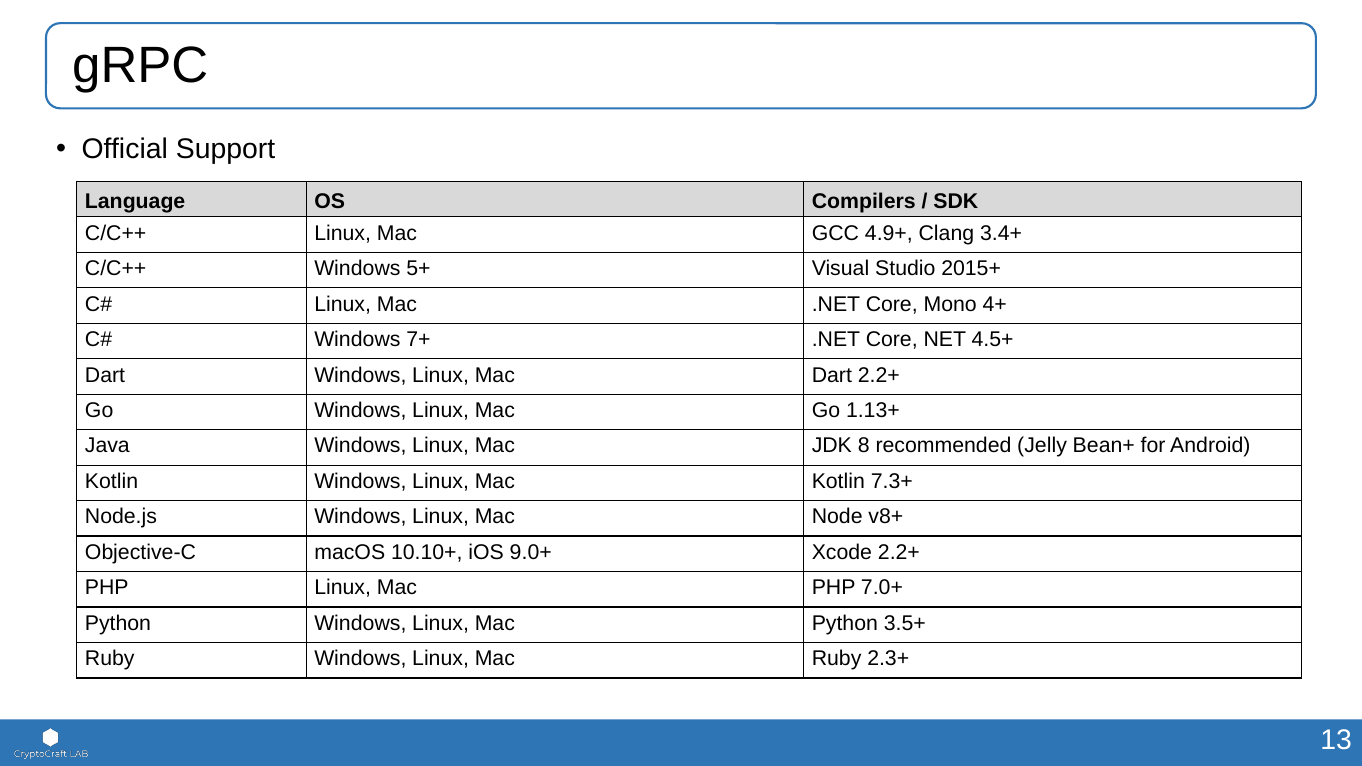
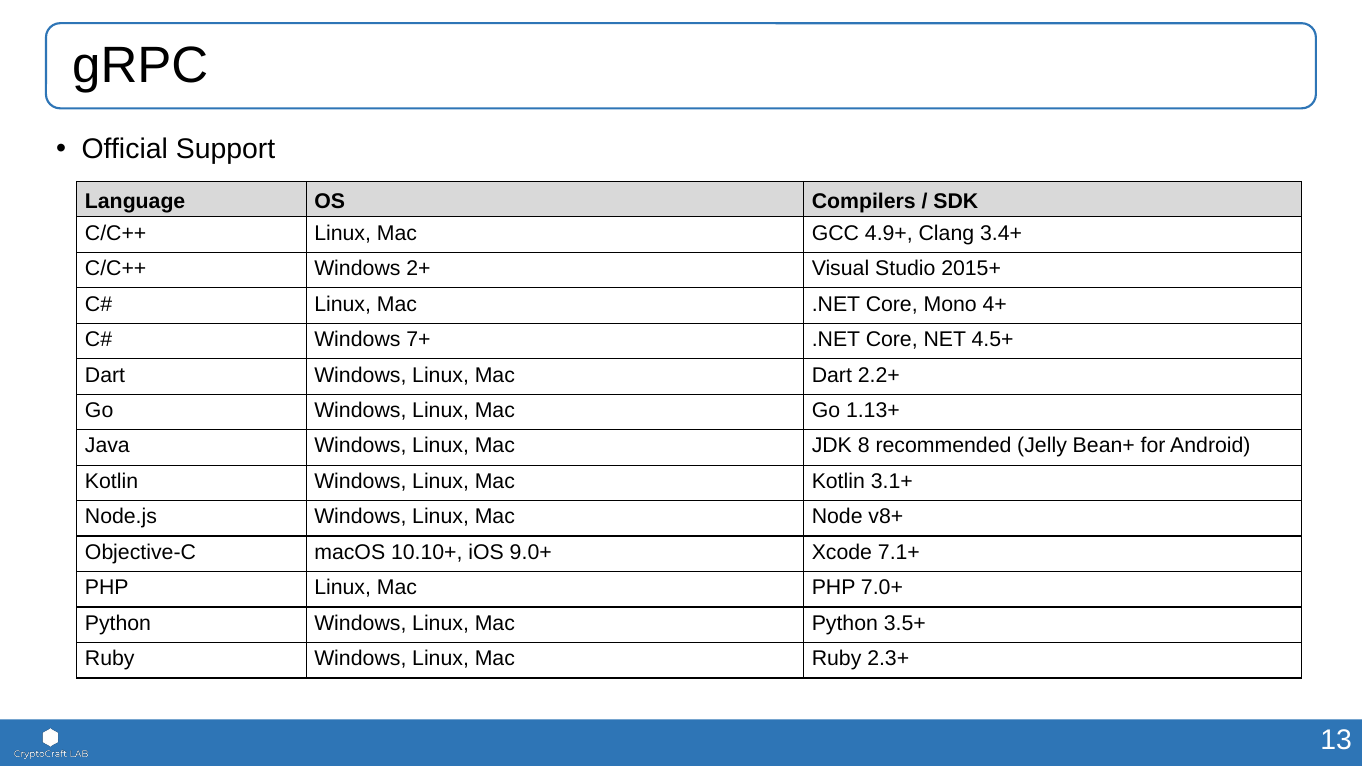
5+: 5+ -> 2+
7.3+: 7.3+ -> 3.1+
Xcode 2.2+: 2.2+ -> 7.1+
